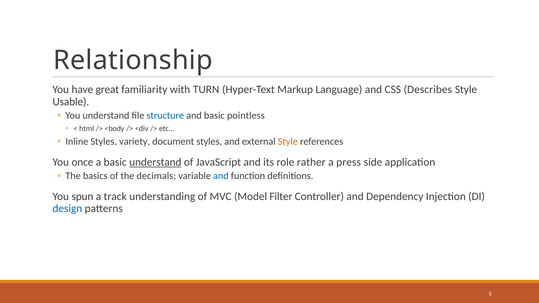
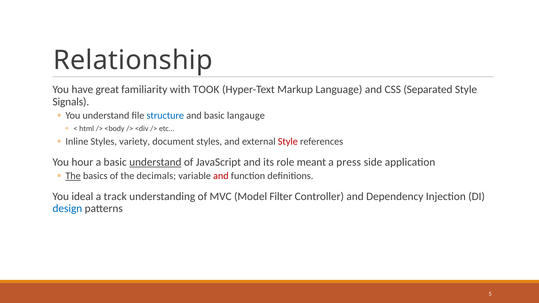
TURN: TURN -> TOOK
Describes: Describes -> Separated
Usable: Usable -> Signals
pointless: pointless -> langauge
Style at (288, 142) colour: orange -> red
once: once -> hour
rather: rather -> meant
The at (73, 176) underline: none -> present
and at (221, 176) colour: blue -> red
spun: spun -> ideal
